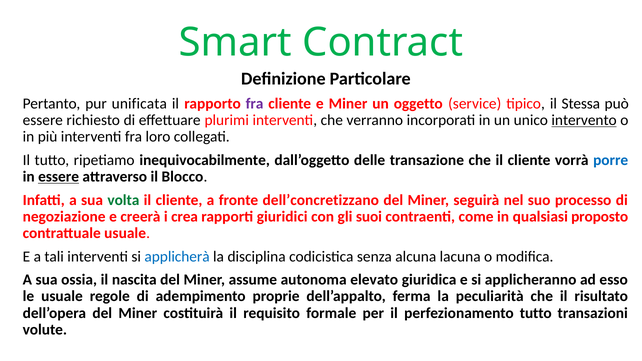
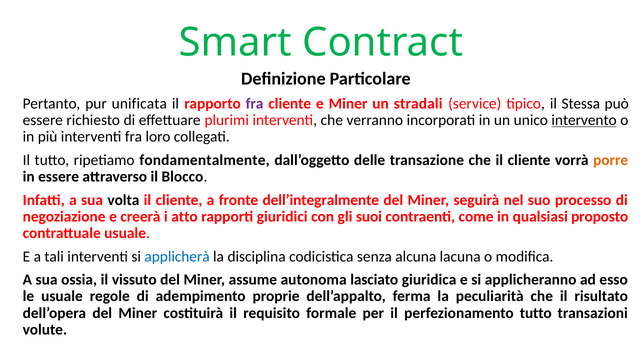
oggetto: oggetto -> stradali
inequivocabilmente: inequivocabilmente -> fondamentalmente
porre colour: blue -> orange
essere at (59, 177) underline: present -> none
volta colour: green -> black
dell’concretizzano: dell’concretizzano -> dell’integralmente
crea: crea -> atto
nascita: nascita -> vissuto
elevato: elevato -> lasciato
